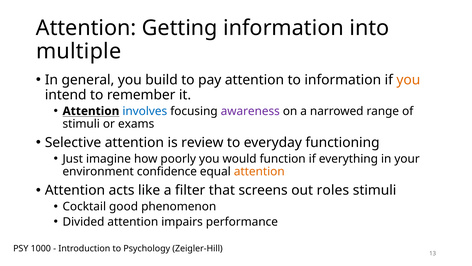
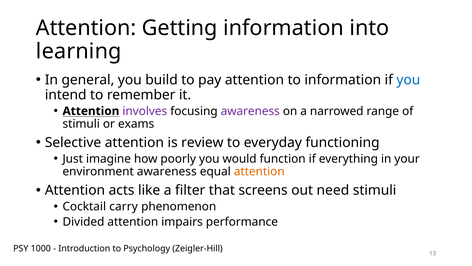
multiple: multiple -> learning
you at (408, 80) colour: orange -> blue
involves colour: blue -> purple
environment confidence: confidence -> awareness
roles: roles -> need
good: good -> carry
